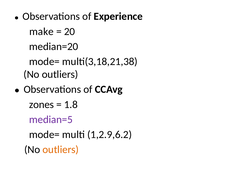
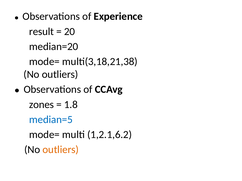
make: make -> result
median=5 colour: purple -> blue
1,2.9,6.2: 1,2.9,6.2 -> 1,2.1,6.2
